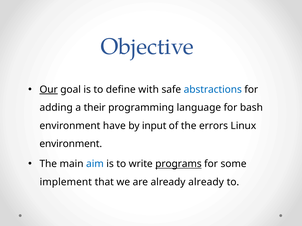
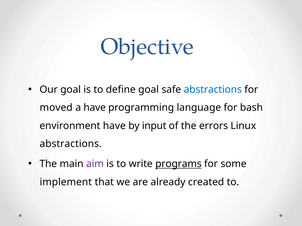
Our underline: present -> none
define with: with -> goal
adding: adding -> moved
a their: their -> have
environment at (71, 144): environment -> abstractions
aim colour: blue -> purple
already already: already -> created
